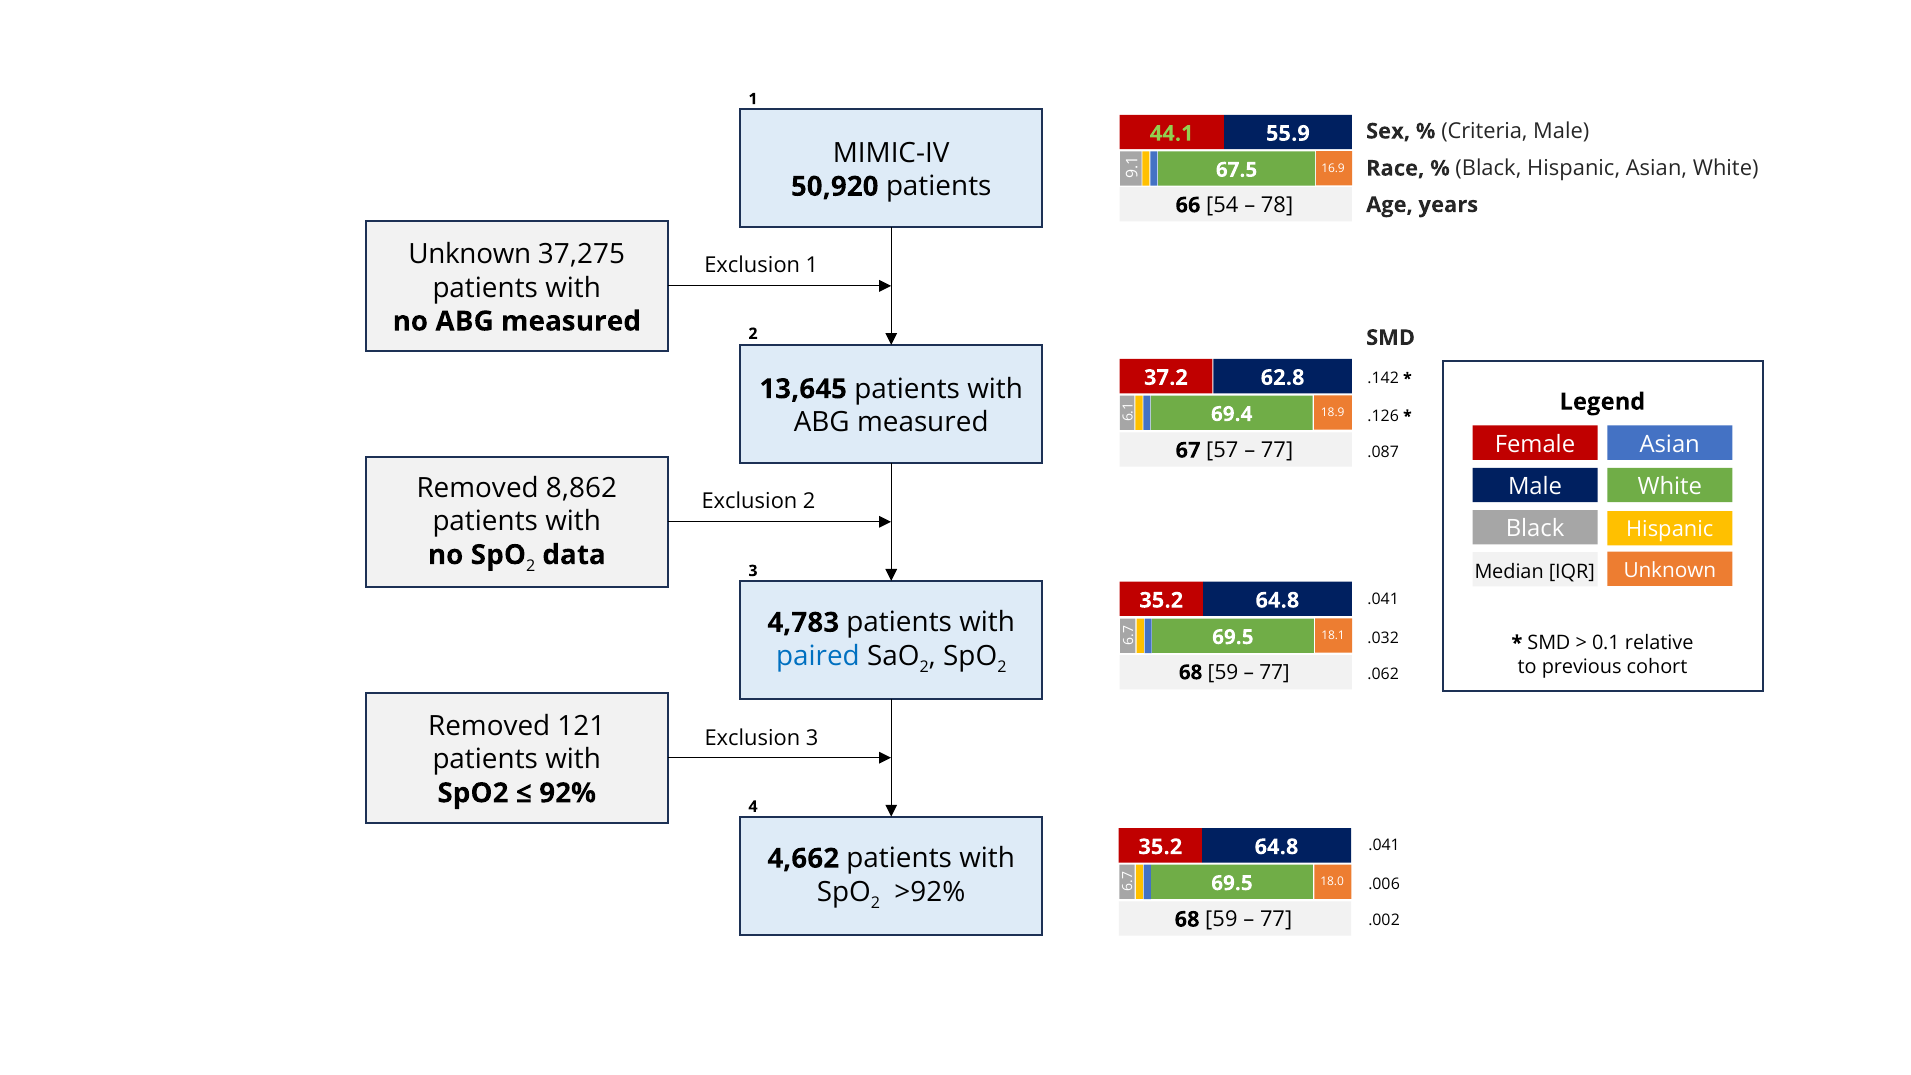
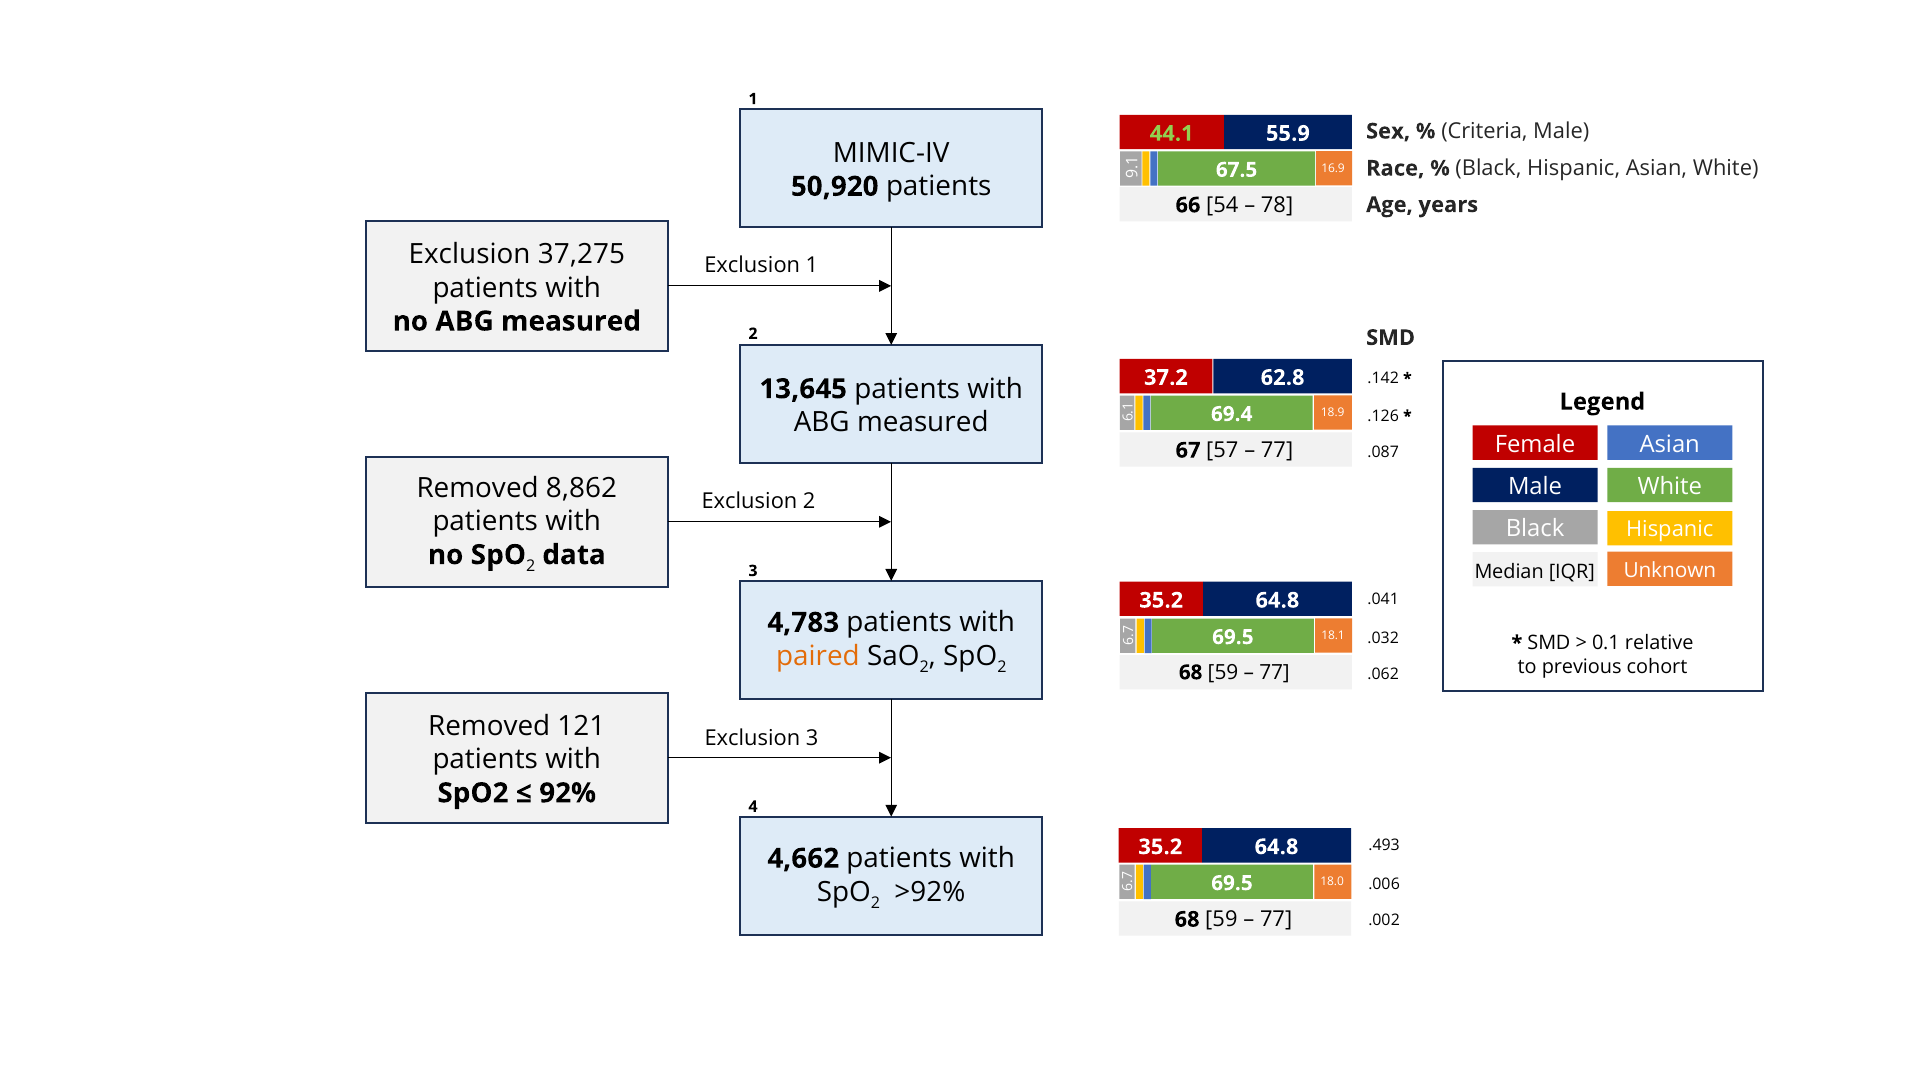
Unknown at (470, 254): Unknown -> Exclusion
paired colour: blue -> orange
.041 at (1384, 846): .041 -> .493
